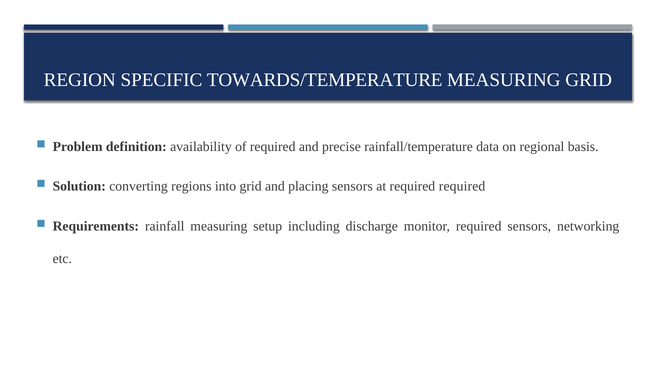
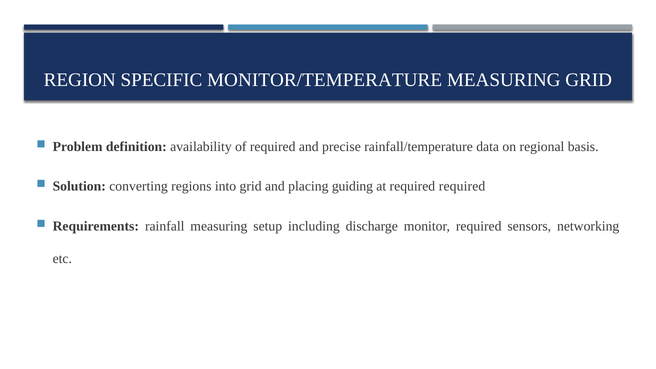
TOWARDS/TEMPERATURE: TOWARDS/TEMPERATURE -> MONITOR/TEMPERATURE
placing sensors: sensors -> guiding
